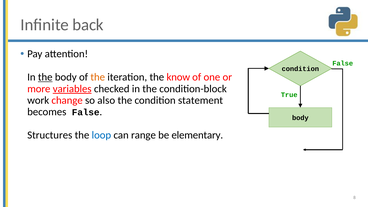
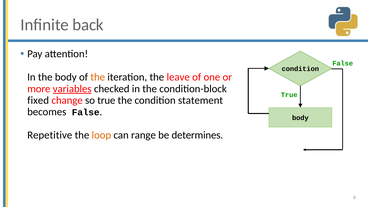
the at (45, 77) underline: present -> none
know: know -> leave
work: work -> fixed
so also: also -> true
Structures: Structures -> Repetitive
loop colour: blue -> orange
elementary: elementary -> determines
